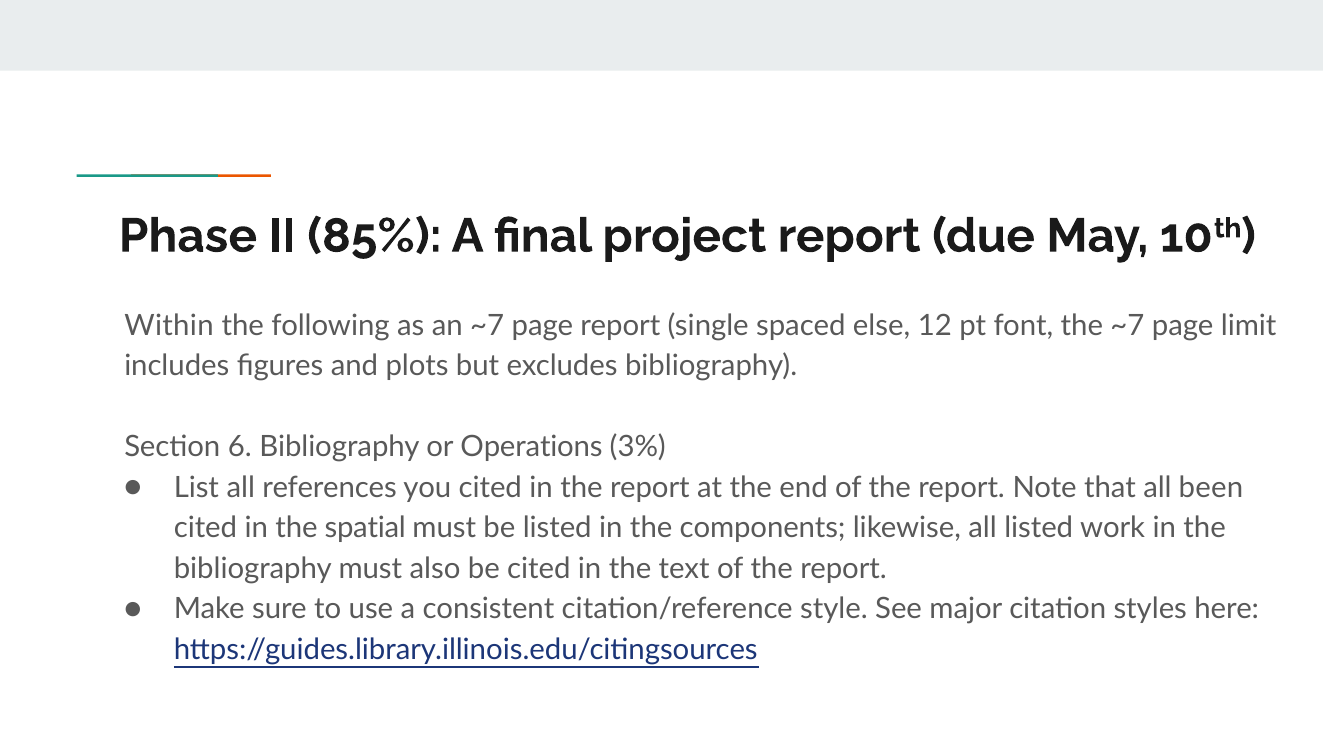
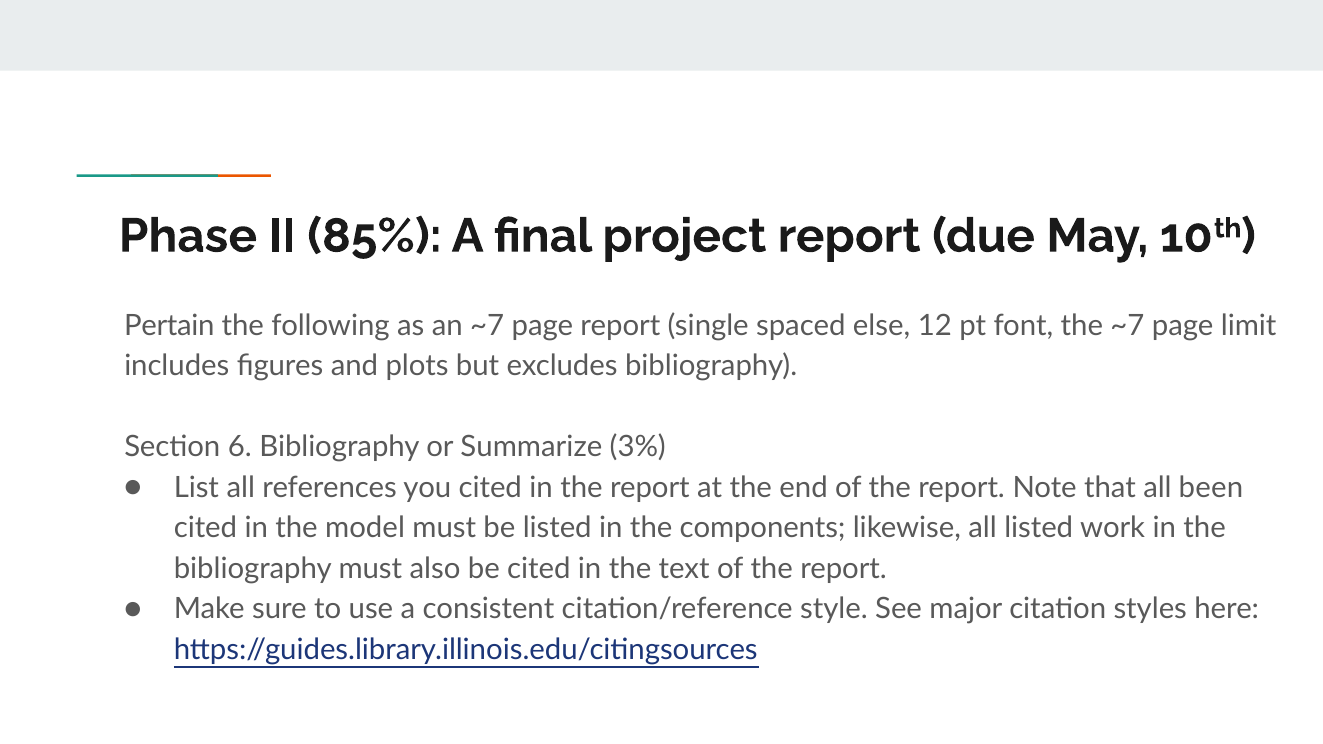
Within: Within -> Pertain
Operations: Operations -> Summarize
spatial: spatial -> model
